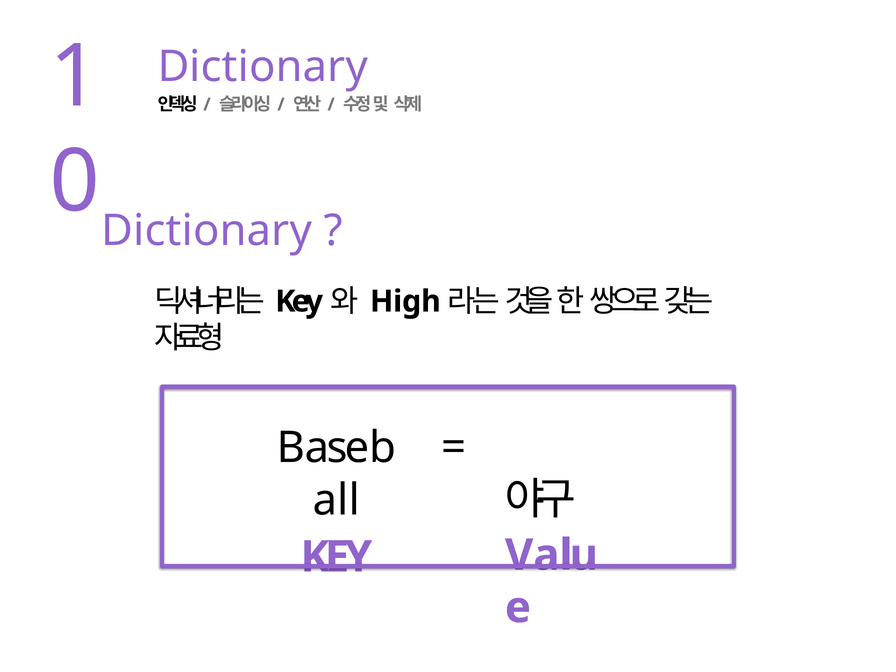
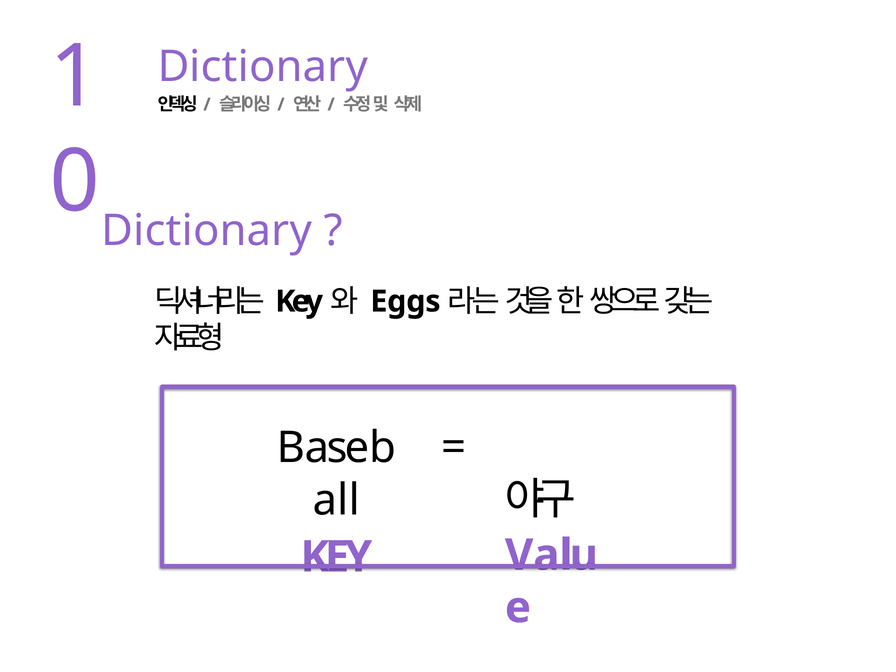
High: High -> Eggs
